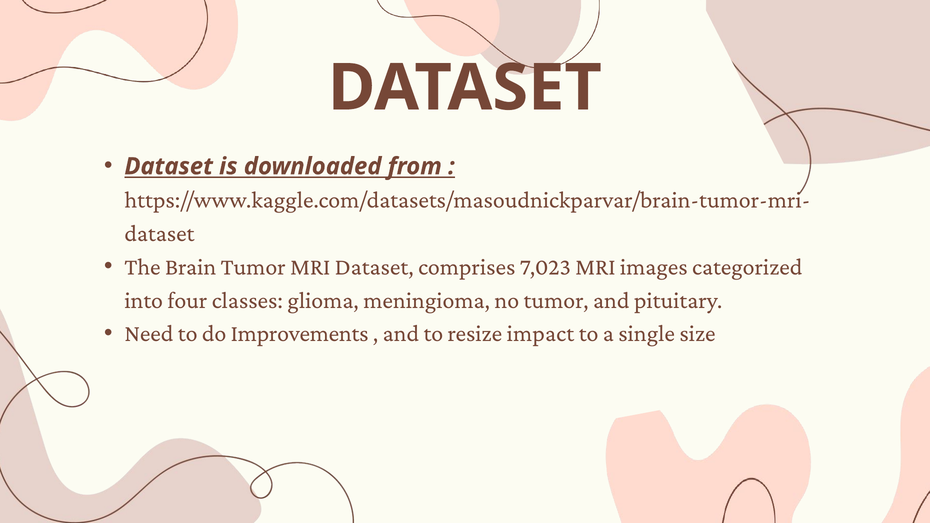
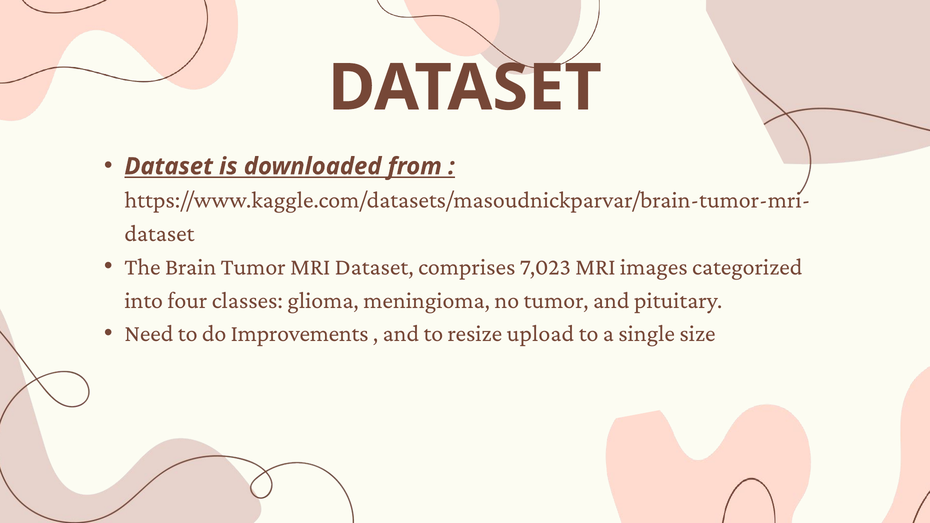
impact: impact -> upload
